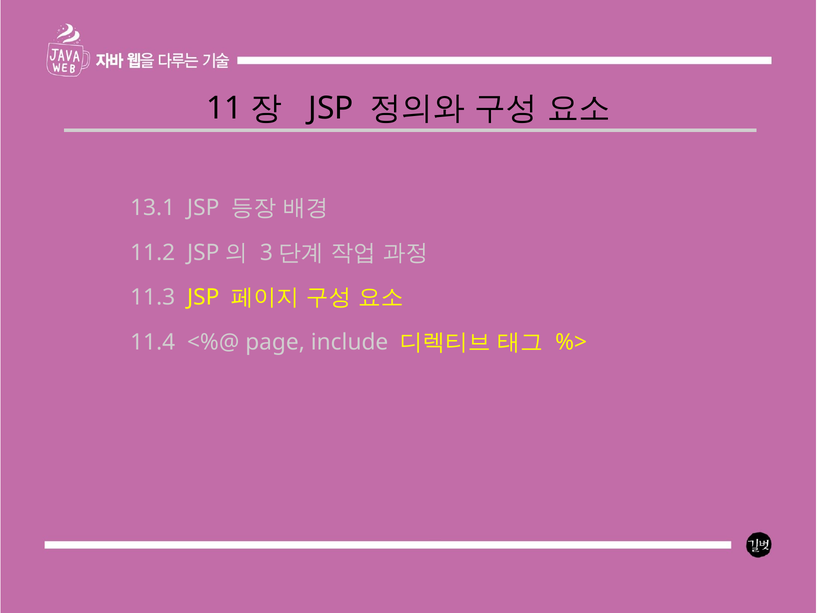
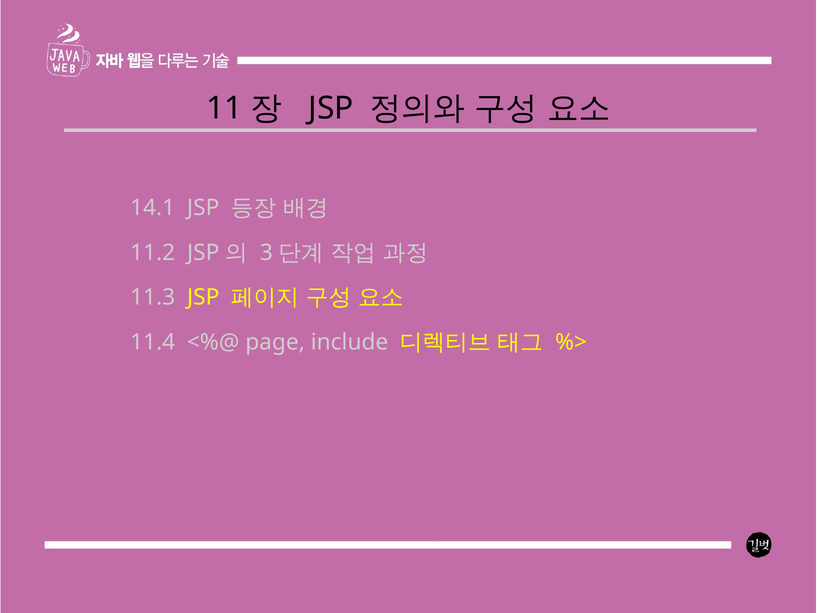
13.1: 13.1 -> 14.1
